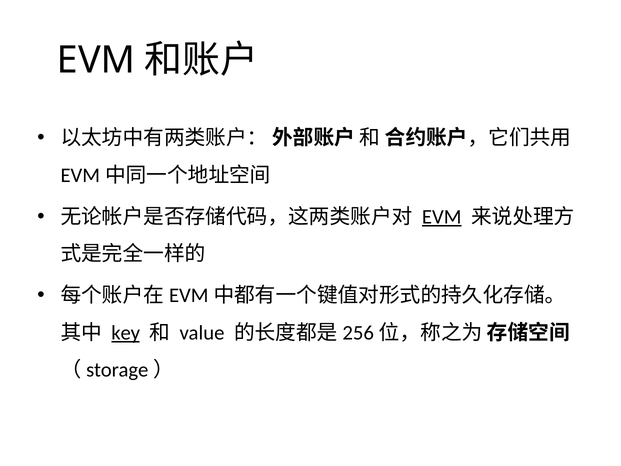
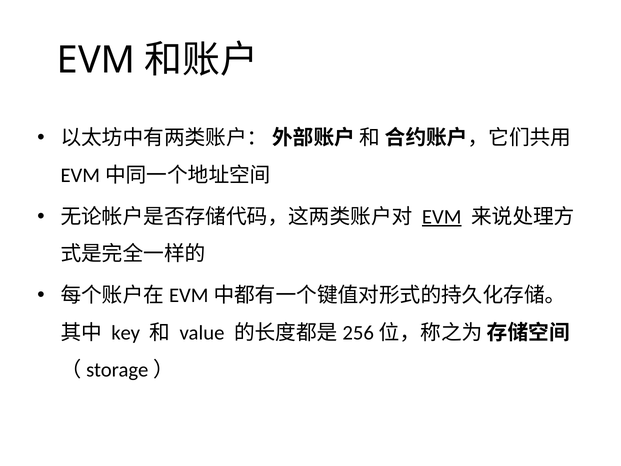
key underline: present -> none
